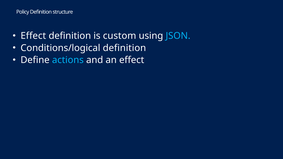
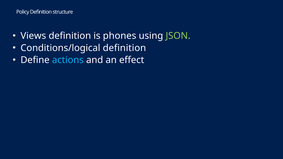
Effect at (33, 36): Effect -> Views
custom: custom -> phones
JSON colour: light blue -> light green
